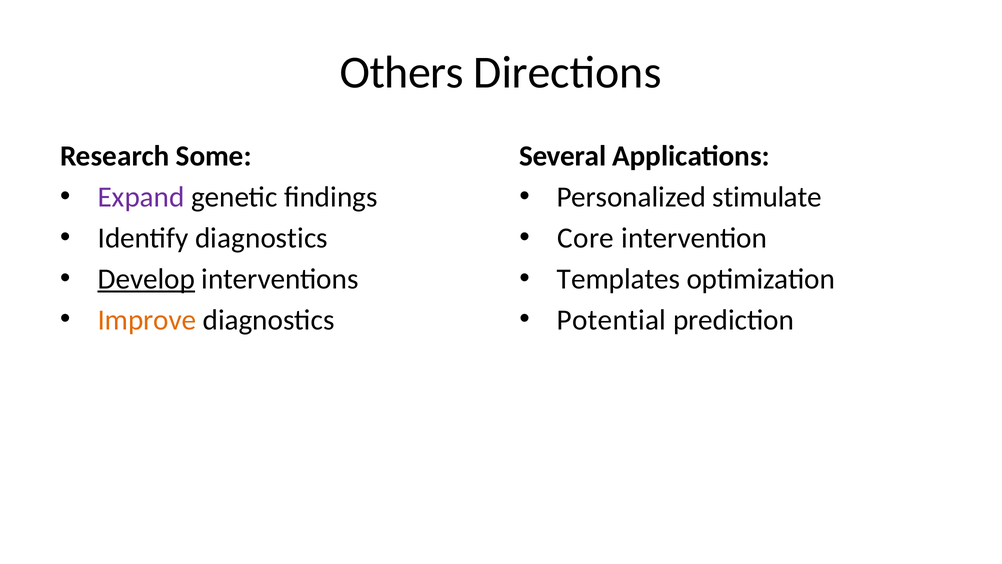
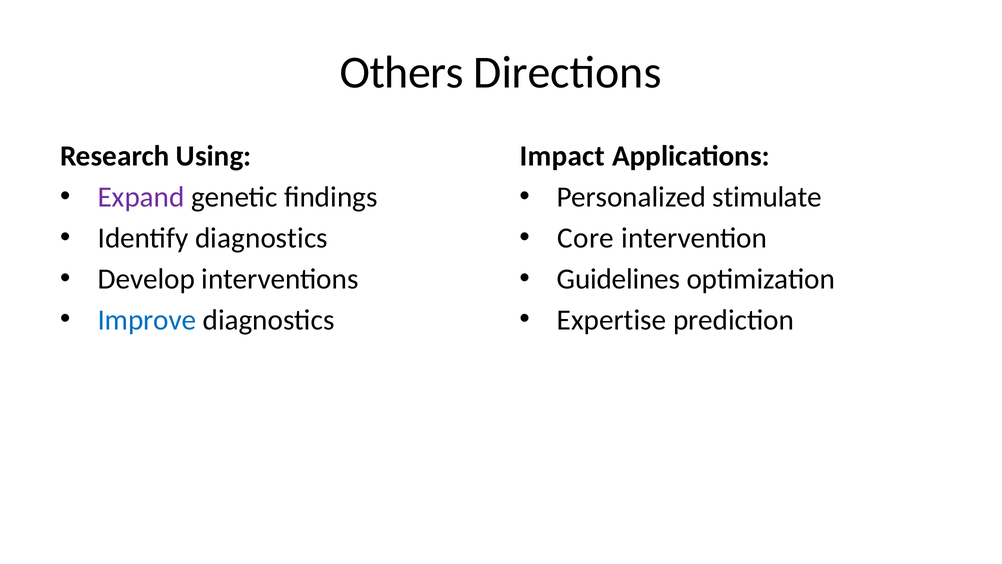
Some: Some -> Using
Several: Several -> Impact
Develop underline: present -> none
Templates: Templates -> Guidelines
Improve colour: orange -> blue
Potential: Potential -> Expertise
